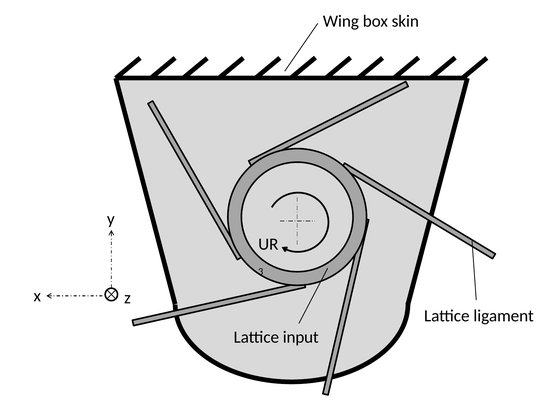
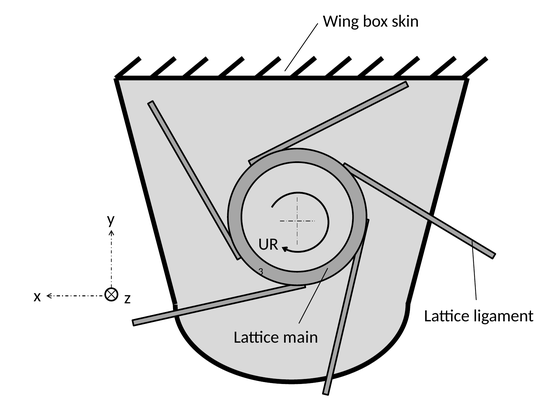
input: input -> main
